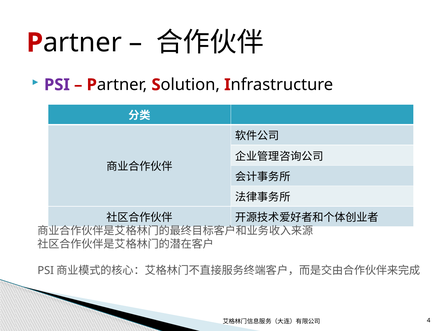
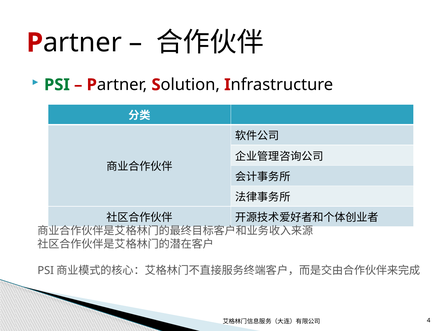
PSI colour: purple -> green
